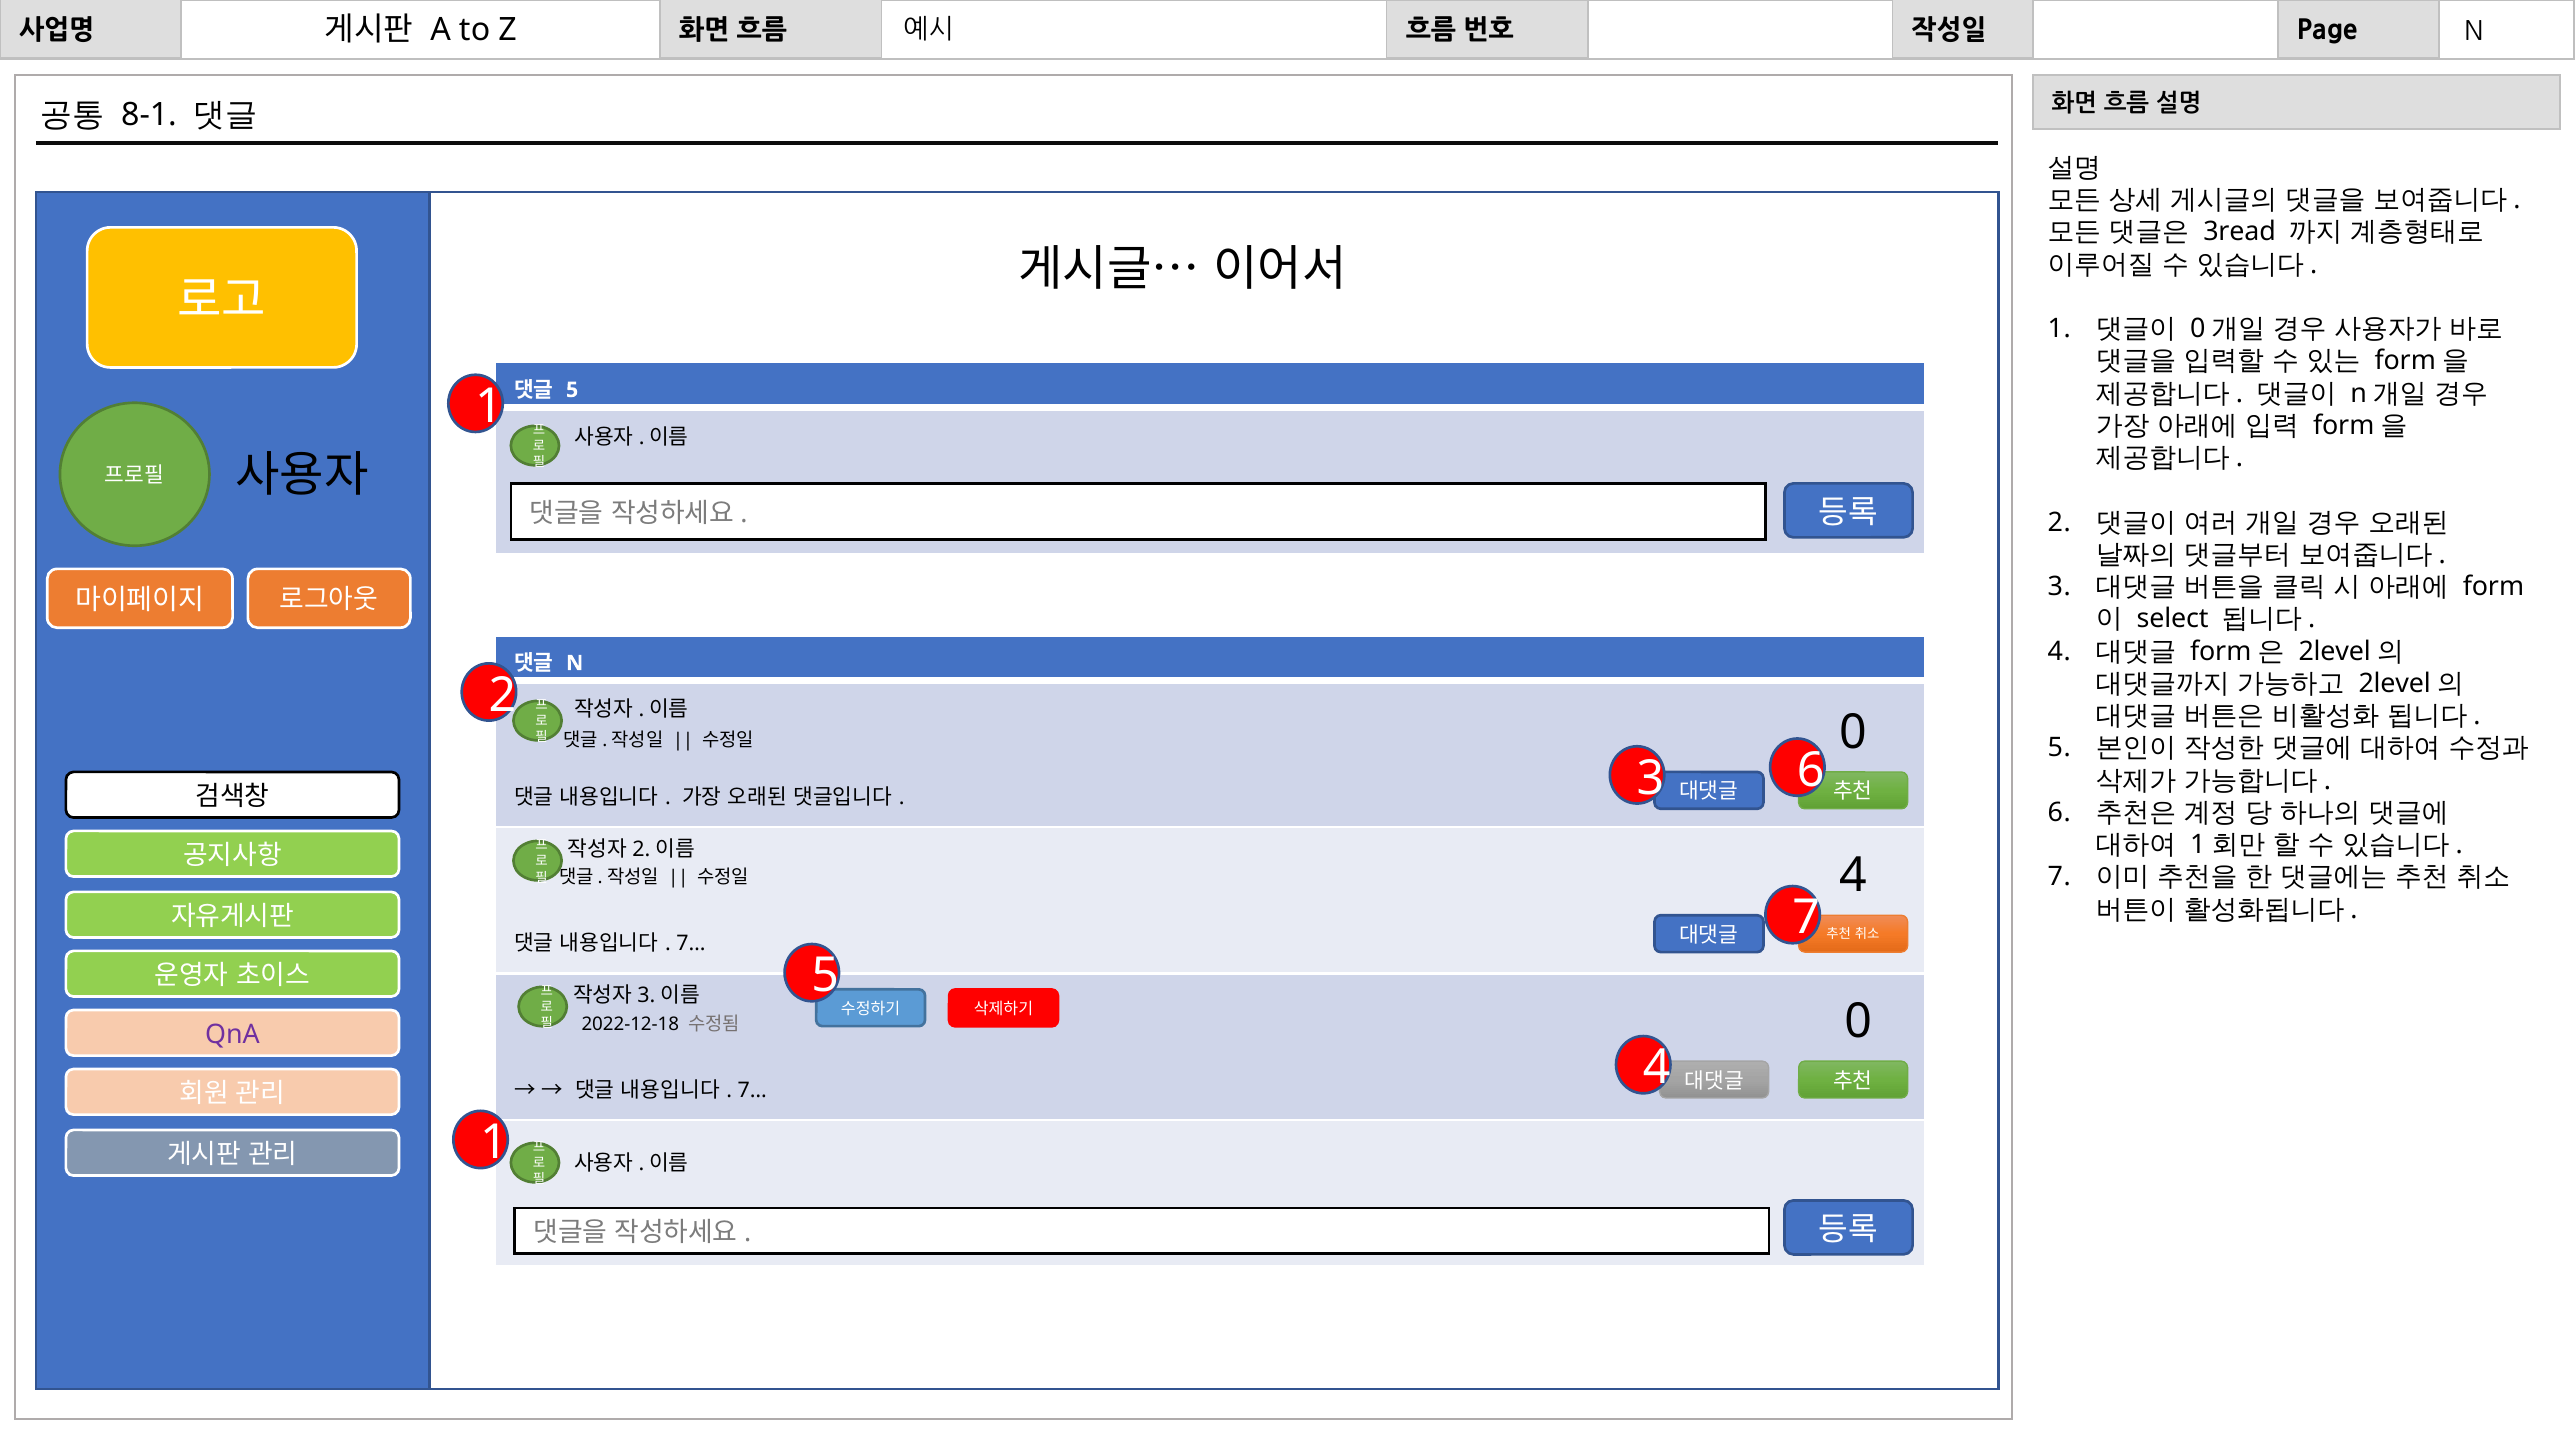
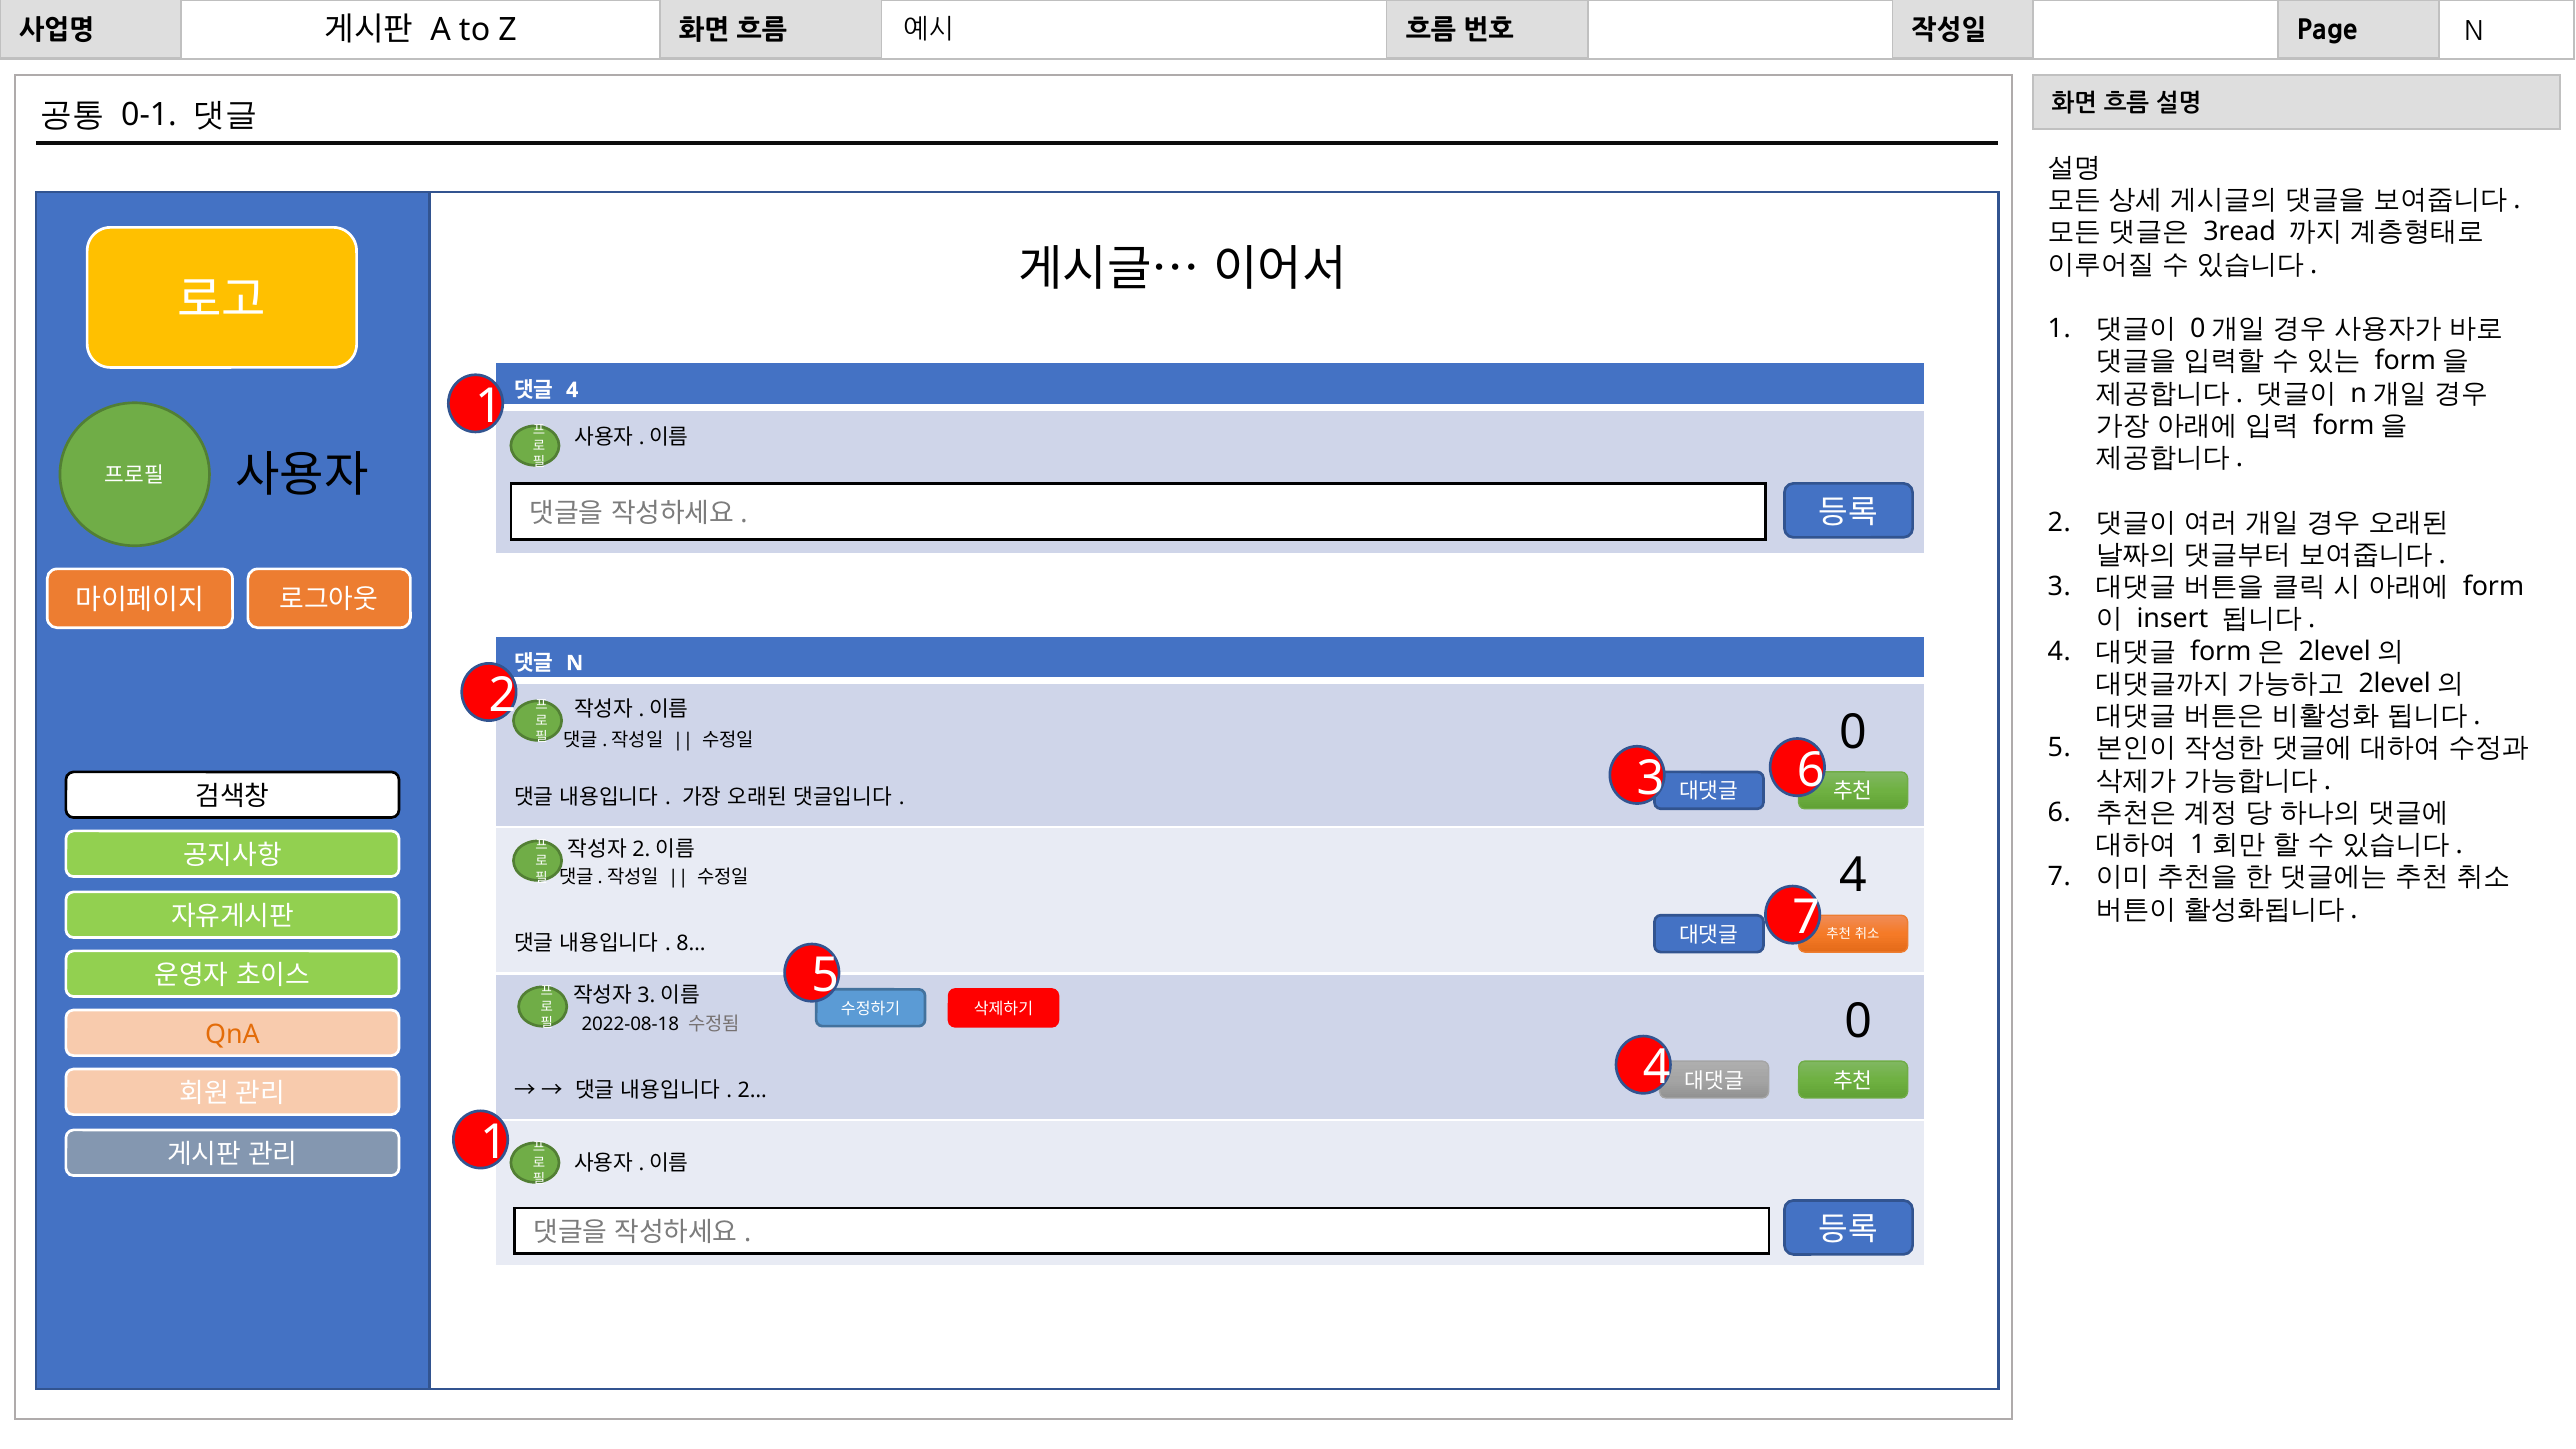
8-1: 8-1 -> 0-1
5 at (572, 390): 5 -> 4
select: select -> insert
7… at (691, 944): 7… -> 8…
2022-12-18: 2022-12-18 -> 2022-08-18
QnA colour: purple -> orange
7… at (752, 1090): 7… -> 2…
